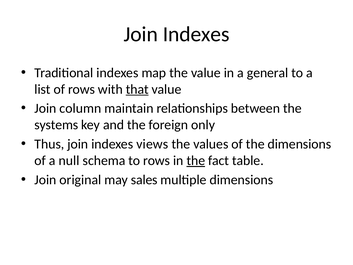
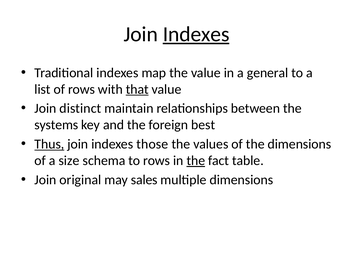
Indexes at (196, 34) underline: none -> present
column: column -> distinct
only: only -> best
Thus underline: none -> present
views: views -> those
null: null -> size
